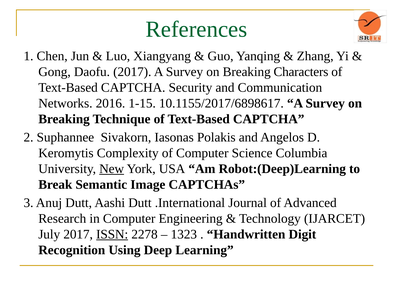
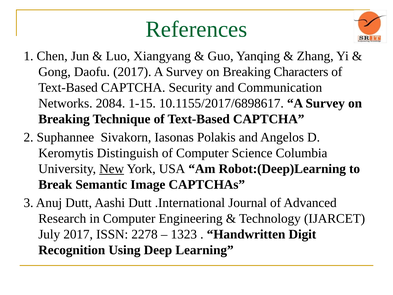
2016: 2016 -> 2084
Complexity: Complexity -> Distinguish
ISSN underline: present -> none
